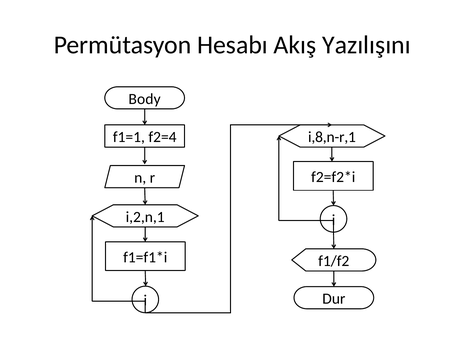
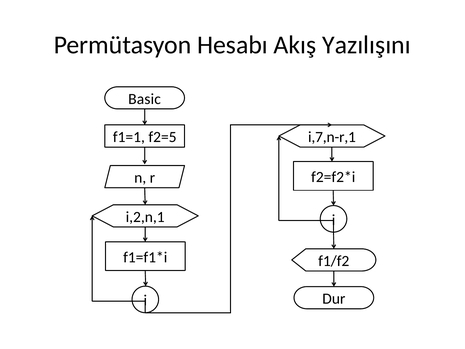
Body: Body -> Basic
f2=4: f2=4 -> f2=5
i,8,n-r,1: i,8,n-r,1 -> i,7,n-r,1
